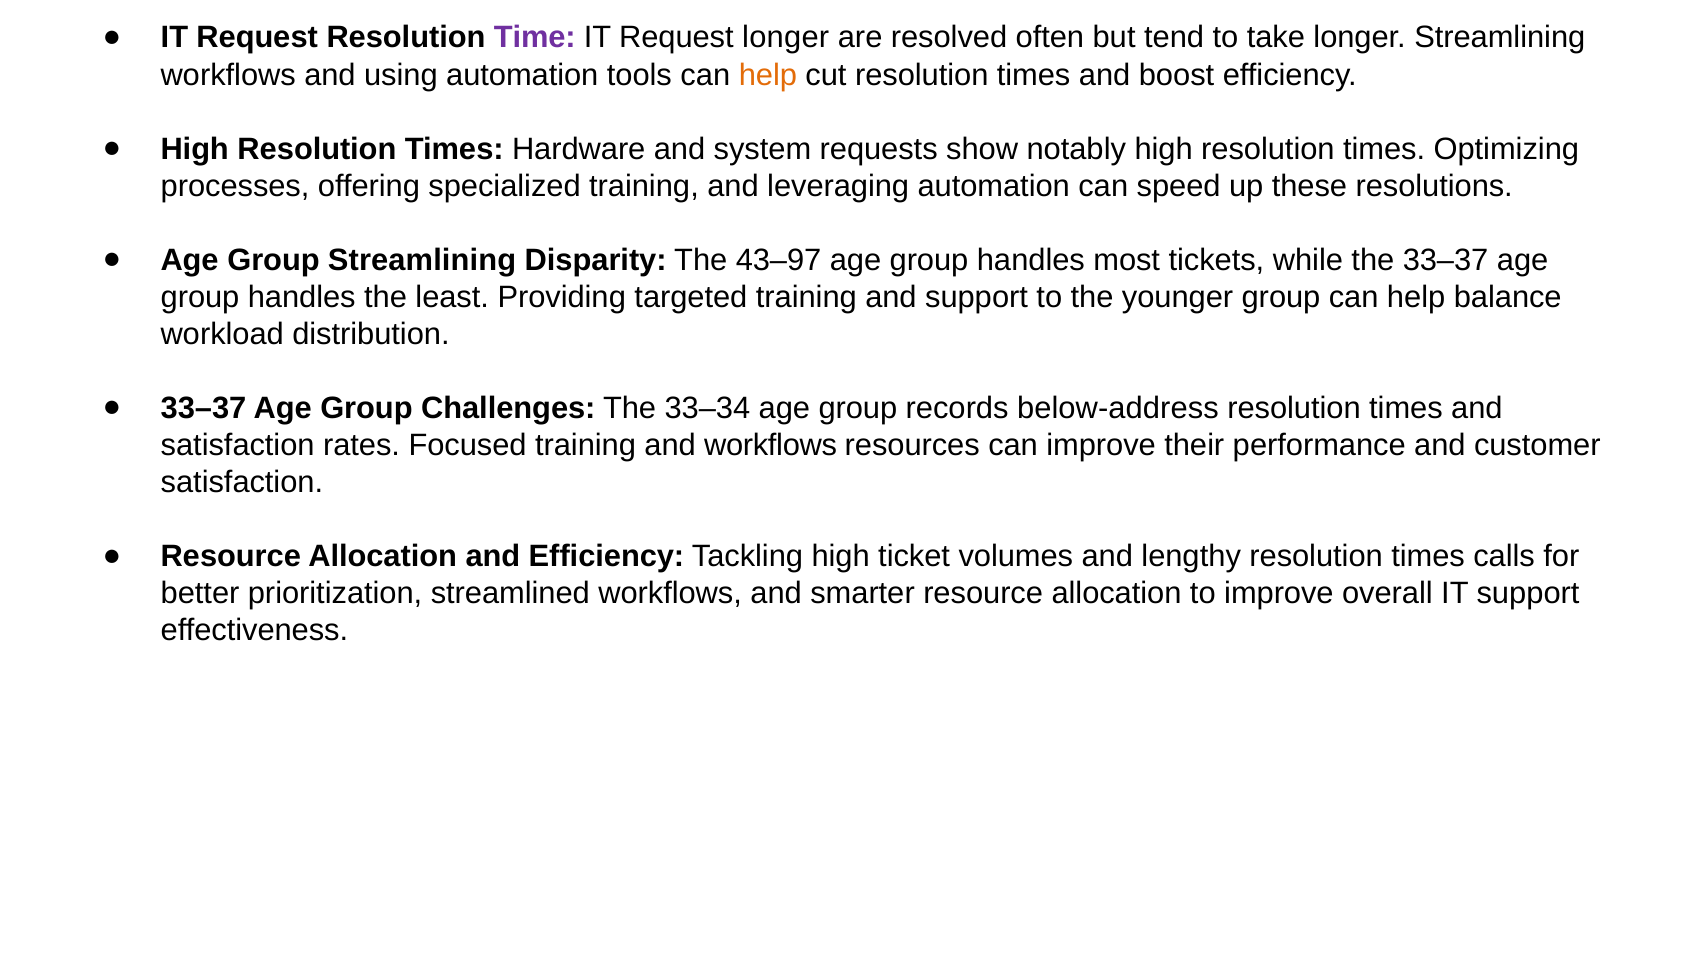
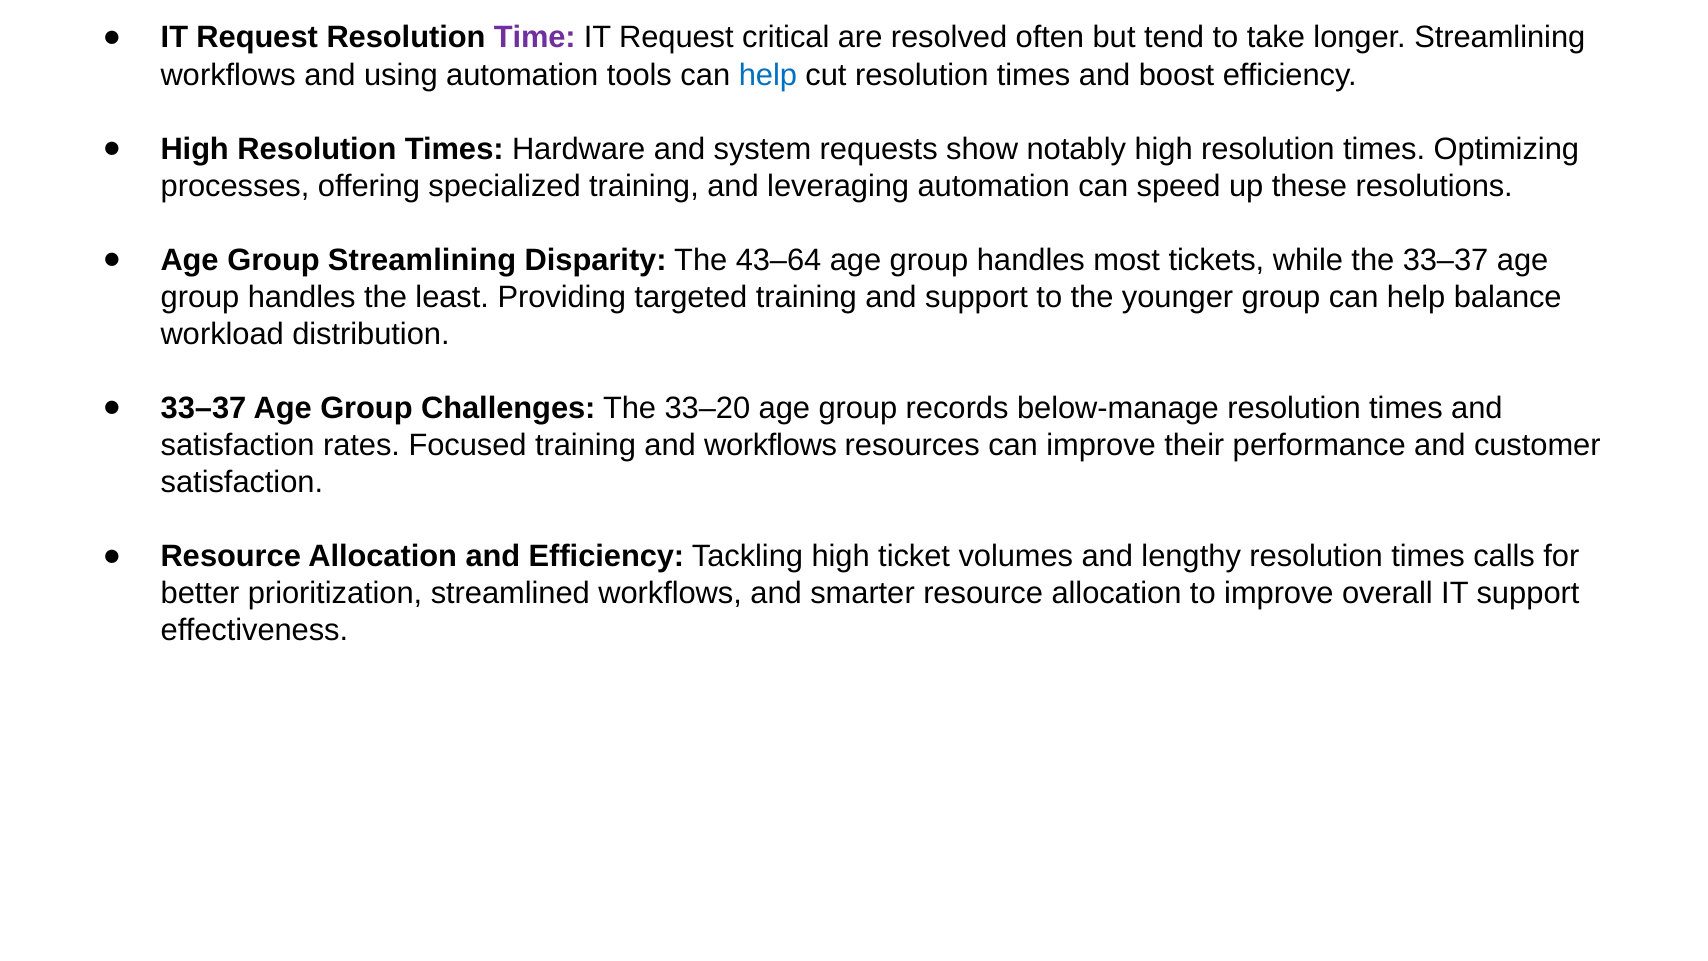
Request longer: longer -> critical
help at (768, 75) colour: orange -> blue
43–97: 43–97 -> 43–64
33–34: 33–34 -> 33–20
below-address: below-address -> below-manage
